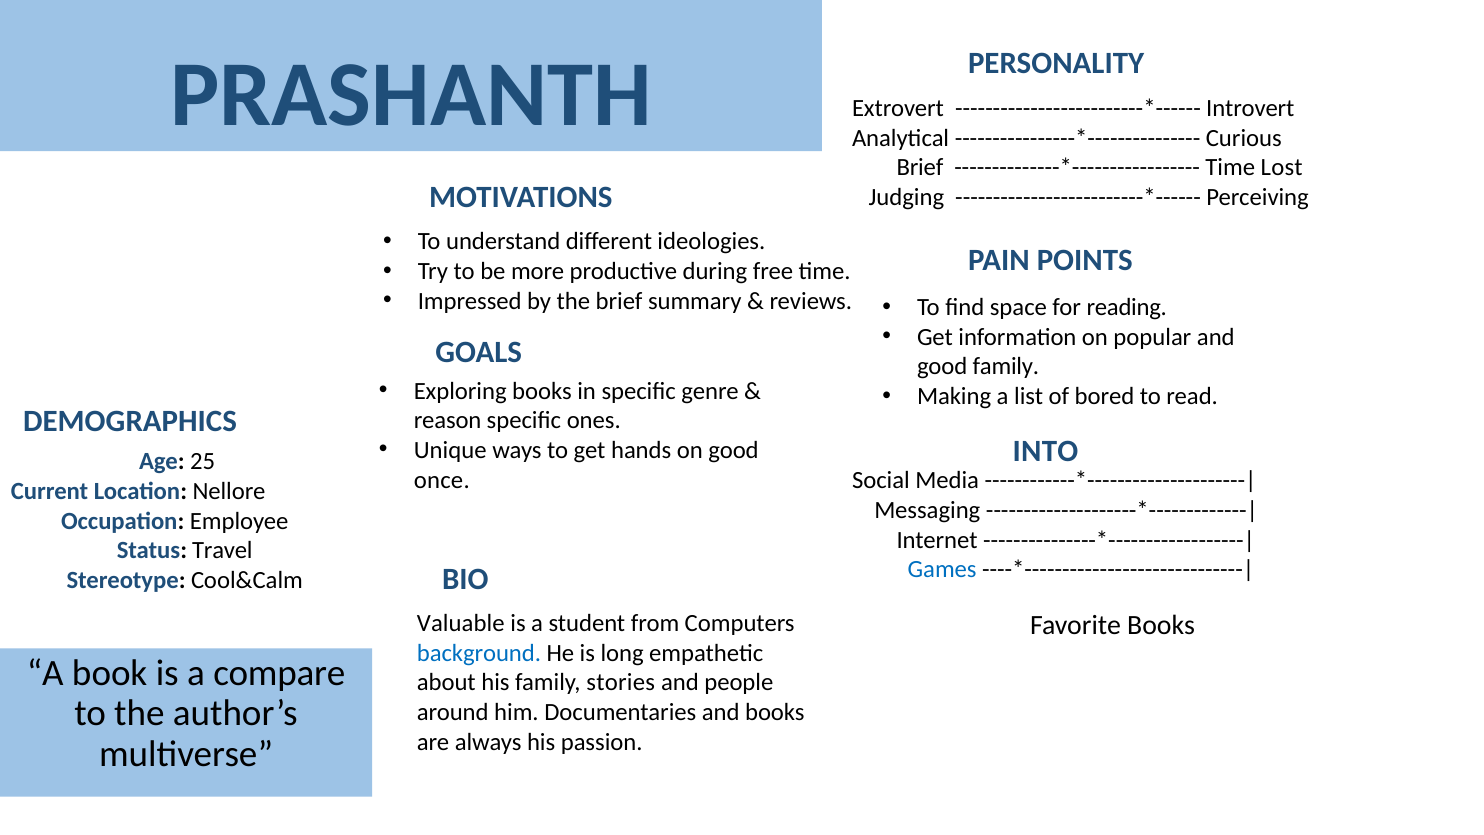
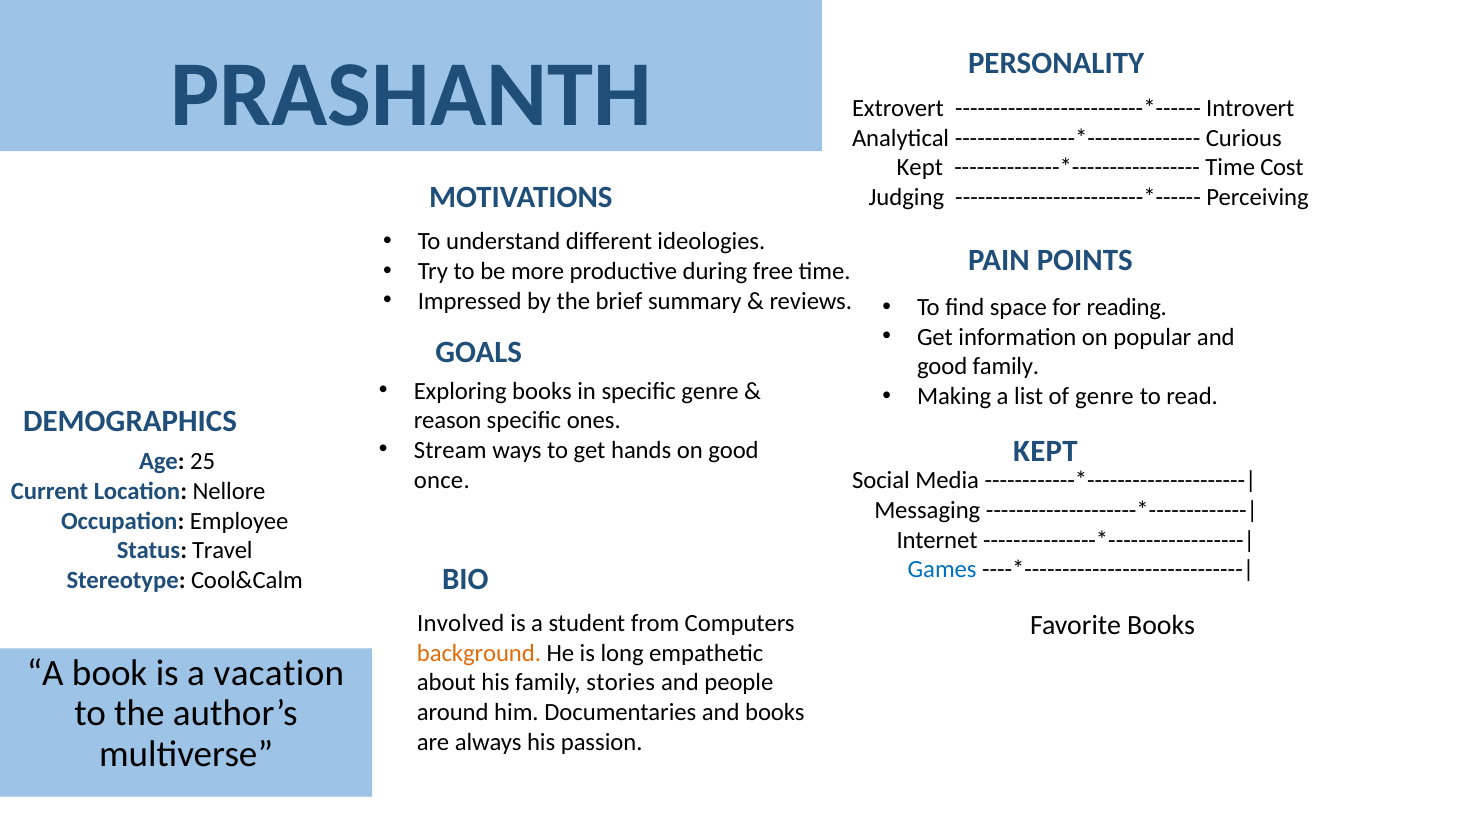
Brief at (920, 167): Brief -> Kept
Lost: Lost -> Cost
of bored: bored -> genre
Unique: Unique -> Stream
INTO at (1045, 451): INTO -> KEPT
Valuable: Valuable -> Involved
background colour: blue -> orange
compare: compare -> vacation
